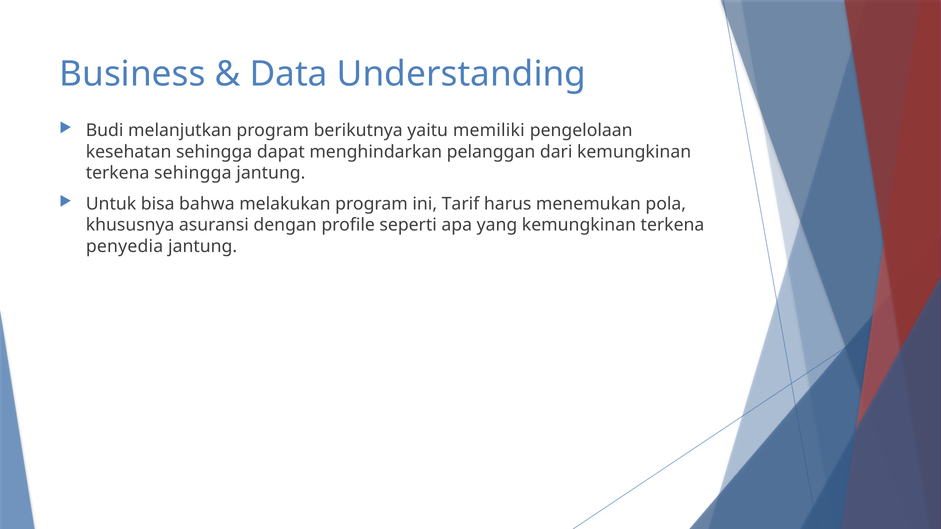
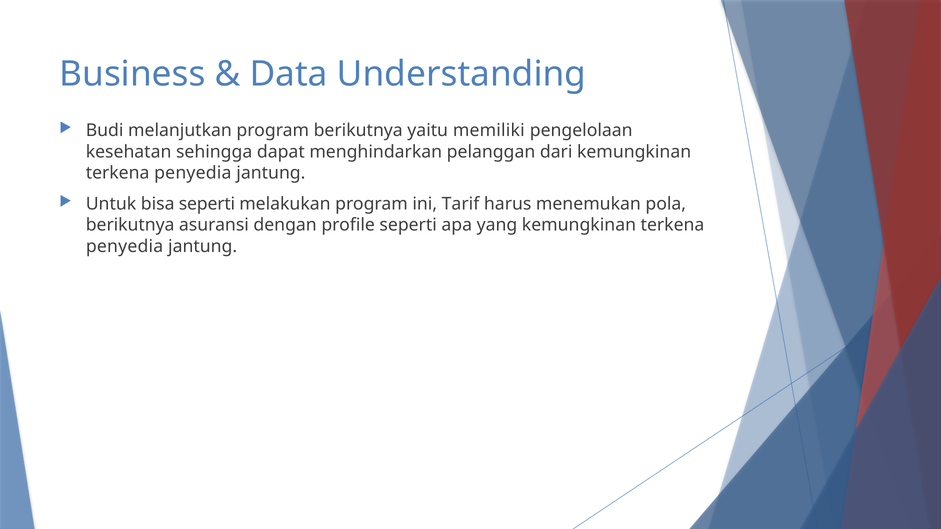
sehingga at (193, 173): sehingga -> penyedia
bisa bahwa: bahwa -> seperti
khususnya at (130, 225): khususnya -> berikutnya
